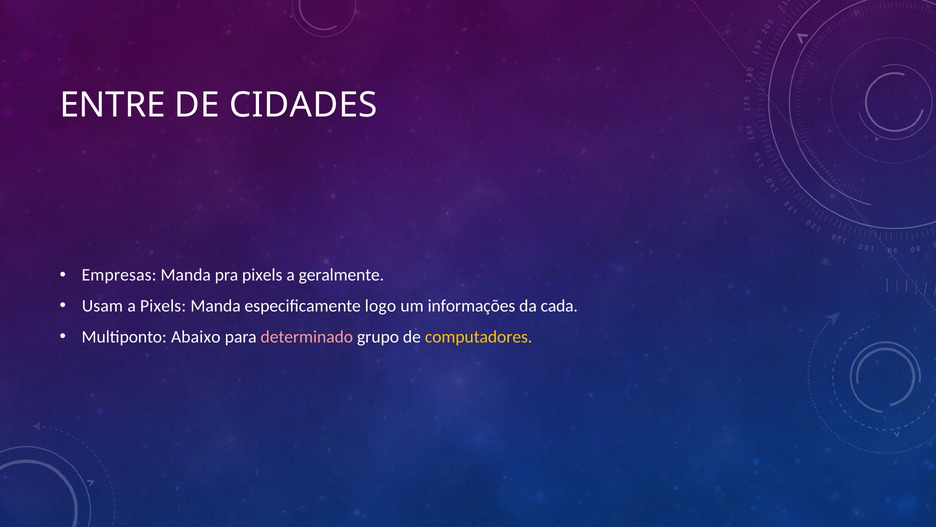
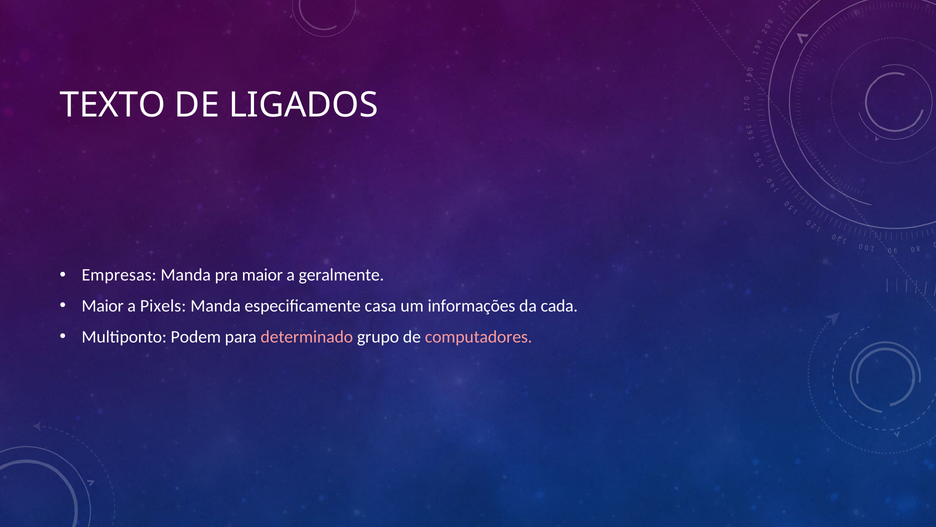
ENTRE: ENTRE -> TEXTO
CIDADES: CIDADES -> LIGADOS
pra pixels: pixels -> maior
Usam at (102, 306): Usam -> Maior
logo: logo -> casa
Abaixo: Abaixo -> Podem
computadores colour: yellow -> pink
